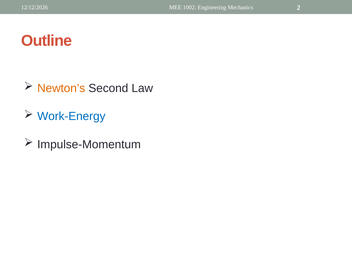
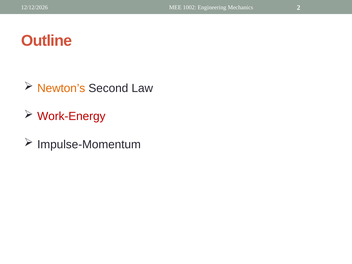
Work-Energy colour: blue -> red
